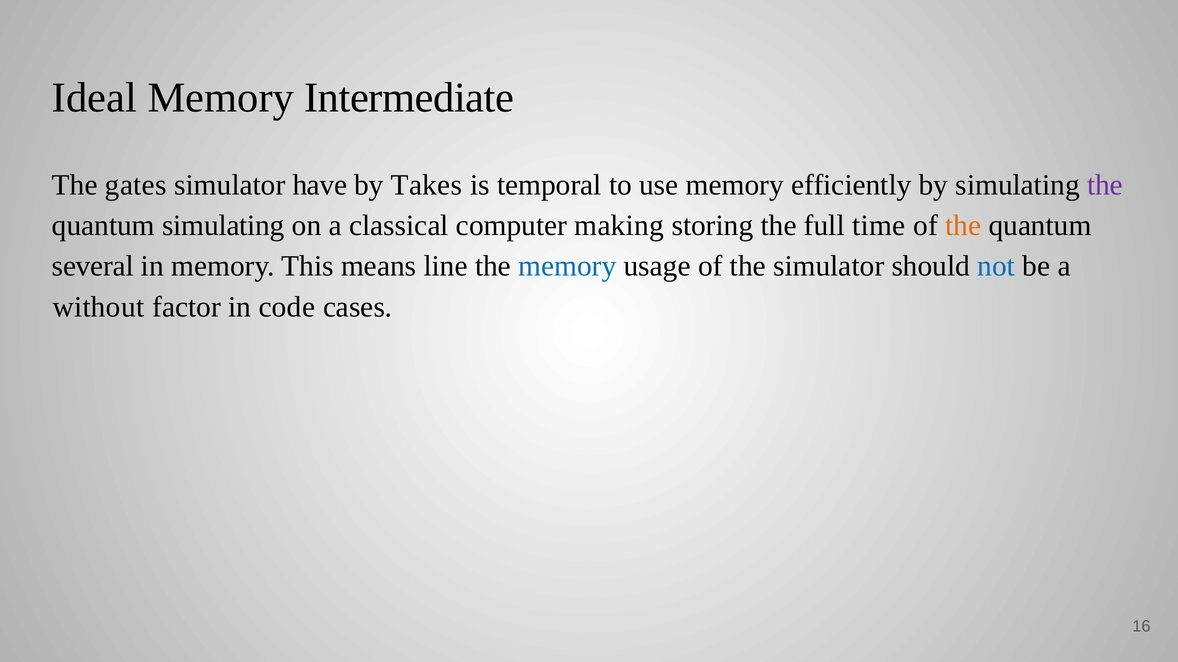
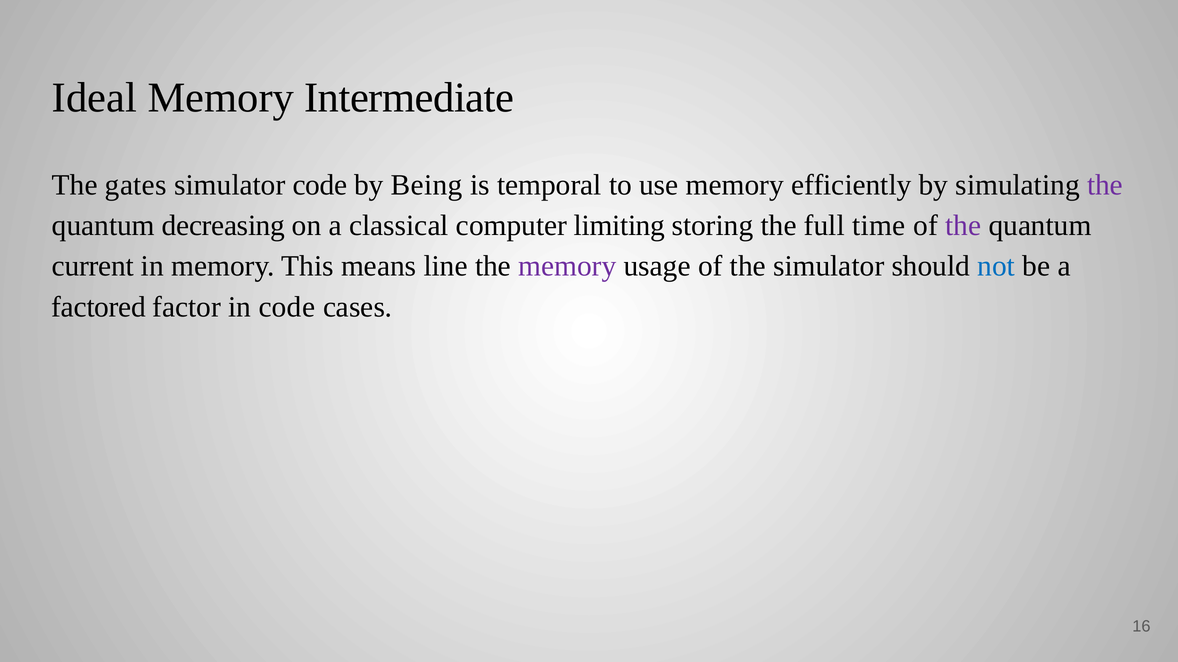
simulator have: have -> code
Takes: Takes -> Being
quantum simulating: simulating -> decreasing
making: making -> limiting
the at (963, 226) colour: orange -> purple
several: several -> current
memory at (567, 267) colour: blue -> purple
without: without -> factored
